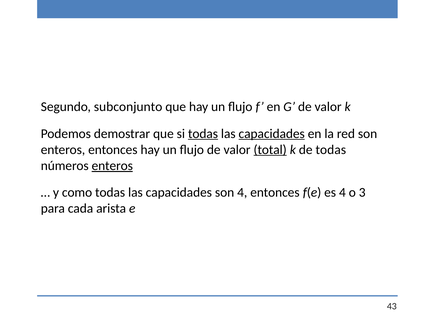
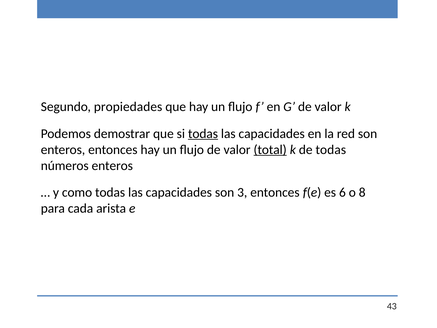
subconjunto: subconjunto -> propiedades
capacidades at (272, 134) underline: present -> none
enteros at (112, 166) underline: present -> none
son 4: 4 -> 3
es 4: 4 -> 6
3: 3 -> 8
